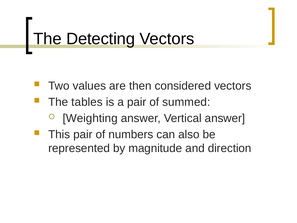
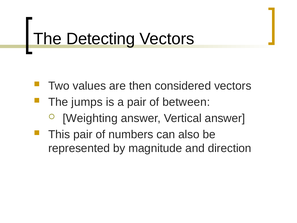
tables: tables -> jumps
summed: summed -> between
